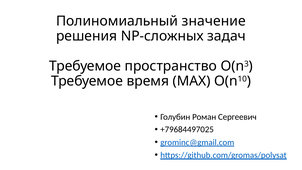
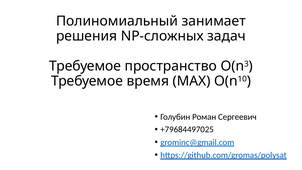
значение: значение -> занимает
